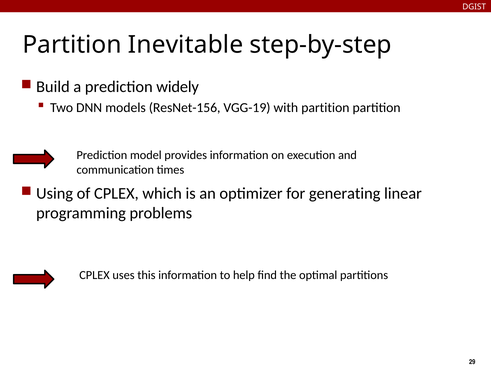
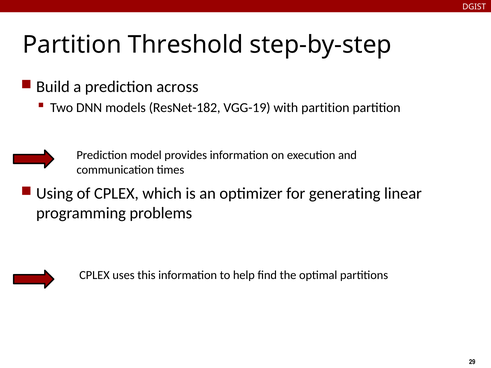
Inevitable: Inevitable -> Threshold
widely: widely -> across
ResNet-156: ResNet-156 -> ResNet-182
